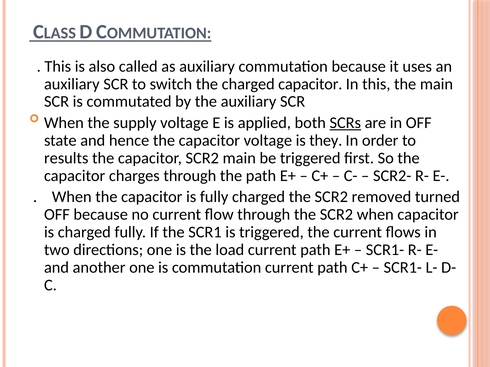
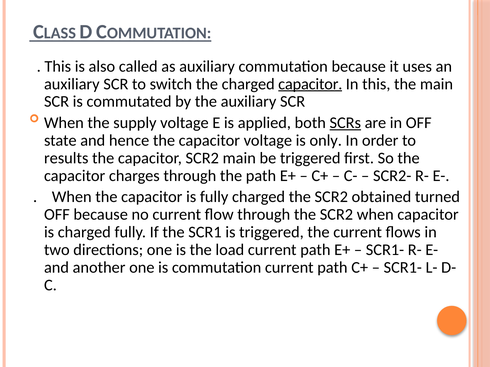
capacitor at (310, 84) underline: none -> present
they: they -> only
removed: removed -> obtained
